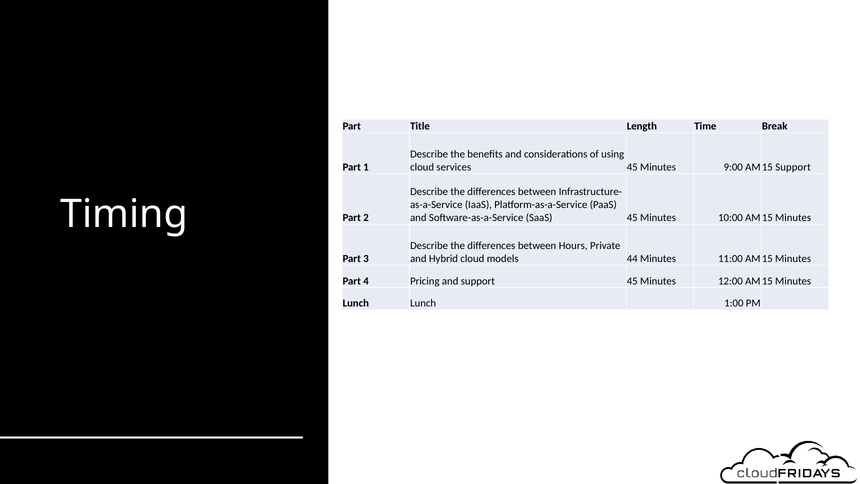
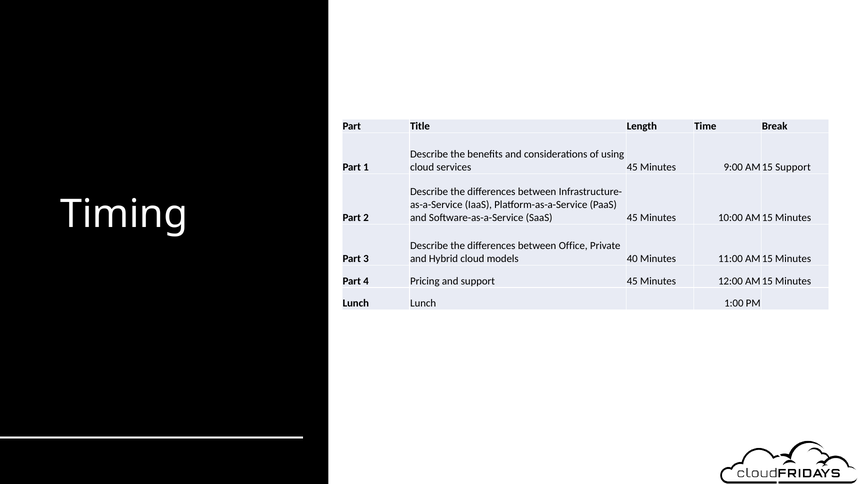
Hours: Hours -> Office
44: 44 -> 40
